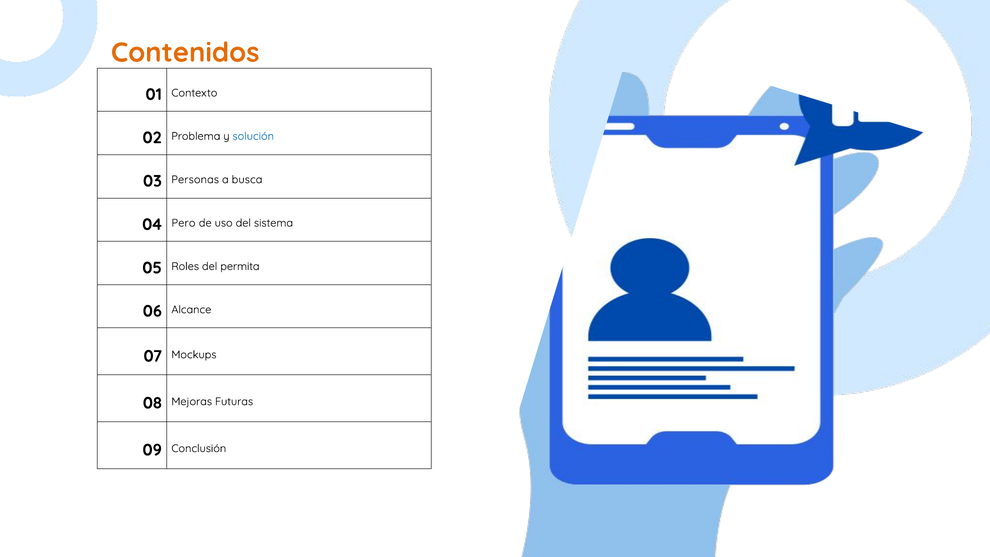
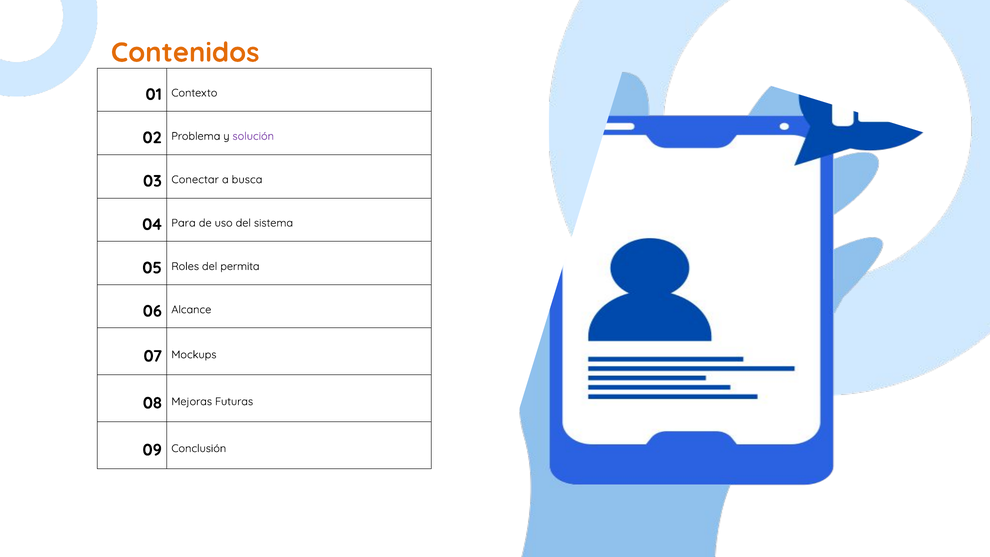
solución colour: blue -> purple
Personas: Personas -> Conectar
Pero: Pero -> Para
